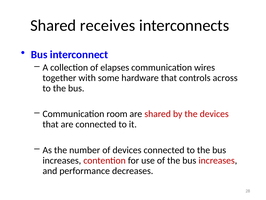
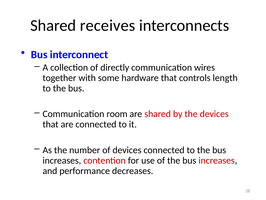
elapses: elapses -> directly
across: across -> length
